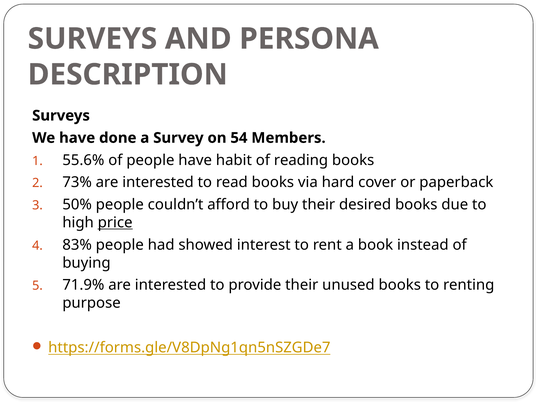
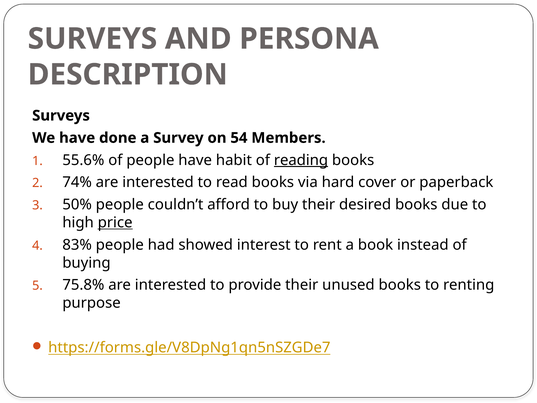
reading underline: none -> present
73%: 73% -> 74%
71.9%: 71.9% -> 75.8%
